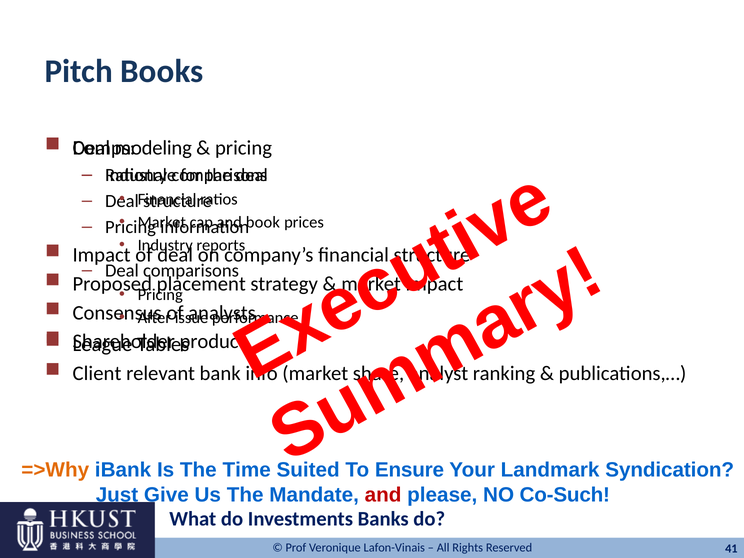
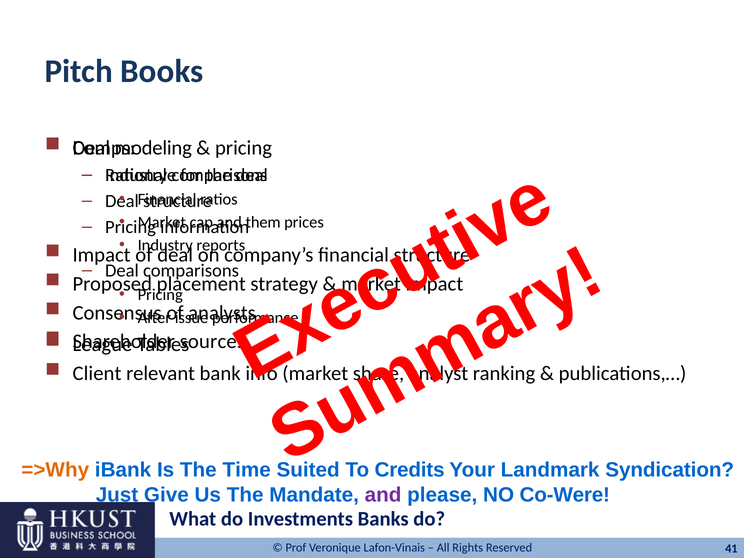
book: book -> them
product: product -> sources
Ensure: Ensure -> Credits
and at (383, 495) colour: red -> purple
Co-Such: Co-Such -> Co-Were
